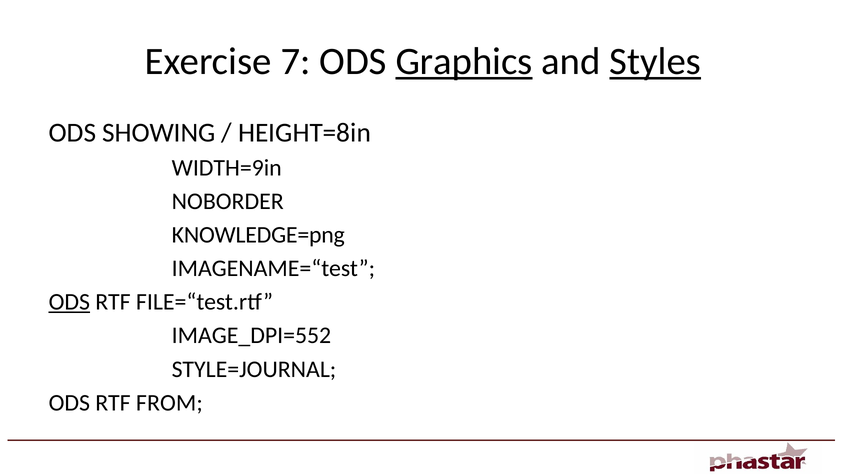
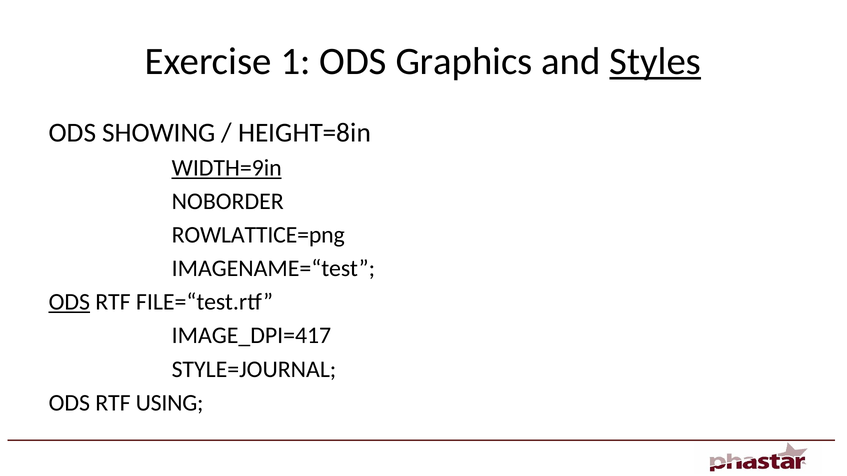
7: 7 -> 1
Graphics underline: present -> none
WIDTH=9in underline: none -> present
KNOWLEDGE=png: KNOWLEDGE=png -> ROWLATTICE=png
IMAGE_DPI=552: IMAGE_DPI=552 -> IMAGE_DPI=417
FROM: FROM -> USING
